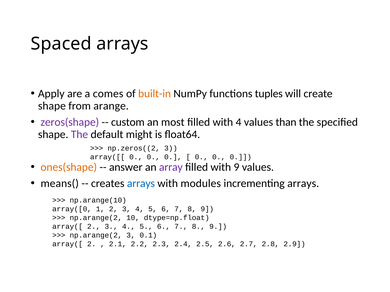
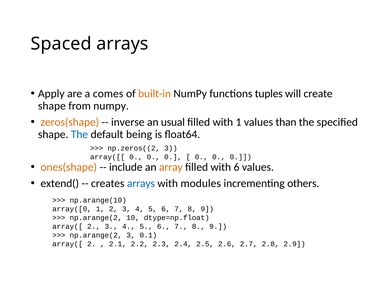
from arange: arange -> numpy
zeros(shape colour: purple -> orange
custom: custom -> inverse
most: most -> usual
with 4: 4 -> 1
The at (79, 135) colour: purple -> blue
might: might -> being
answer: answer -> include
array colour: purple -> orange
with 9: 9 -> 6
means(: means( -> extend(
incrementing arrays: arrays -> others
